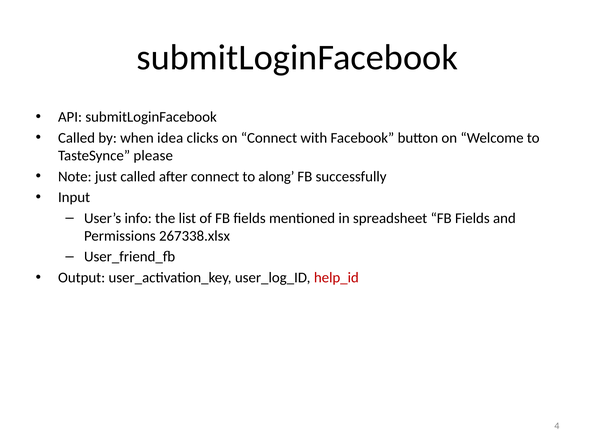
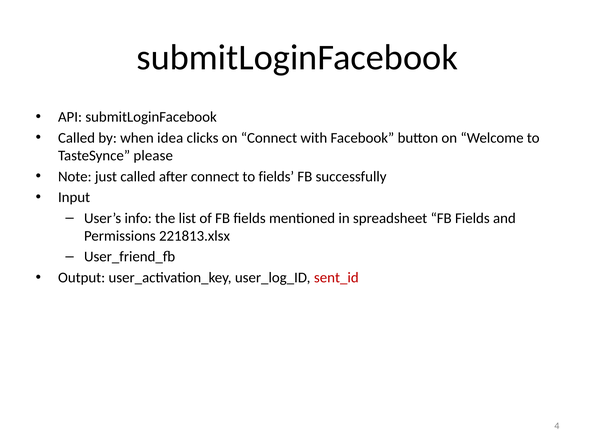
to along: along -> fields
267338.xlsx: 267338.xlsx -> 221813.xlsx
help_id: help_id -> sent_id
